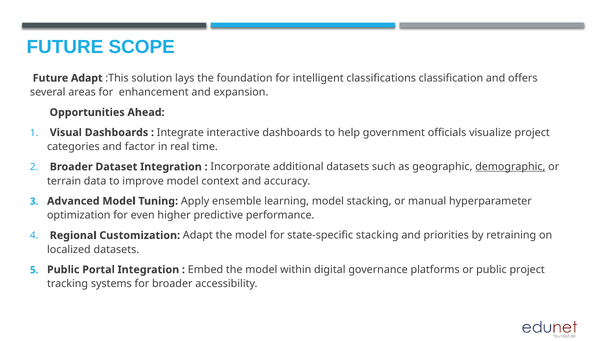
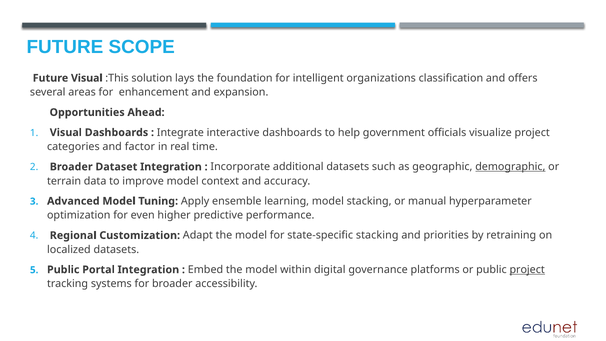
Future Adapt: Adapt -> Visual
classifications: classifications -> organizations
project at (527, 270) underline: none -> present
